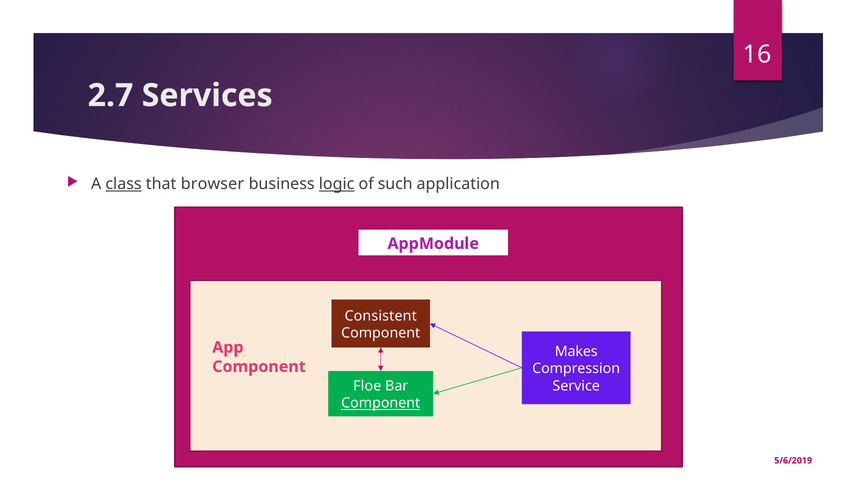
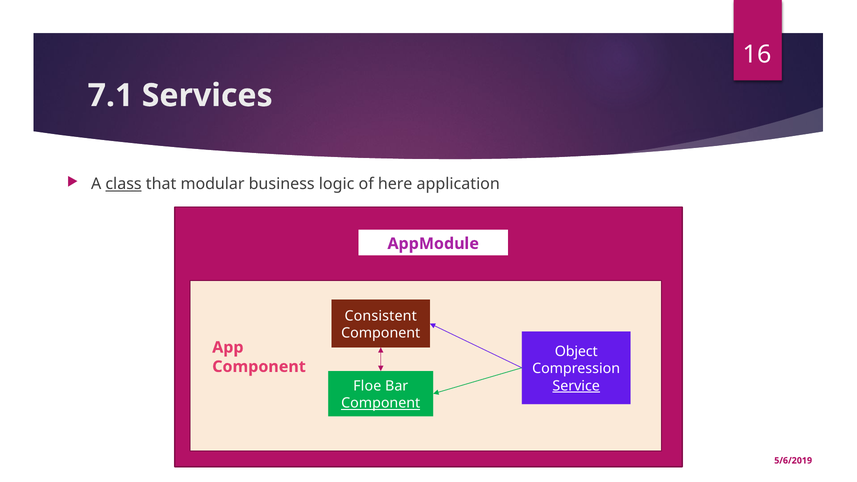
2.7: 2.7 -> 7.1
browser: browser -> modular
logic underline: present -> none
such: such -> here
Makes: Makes -> Object
Service underline: none -> present
